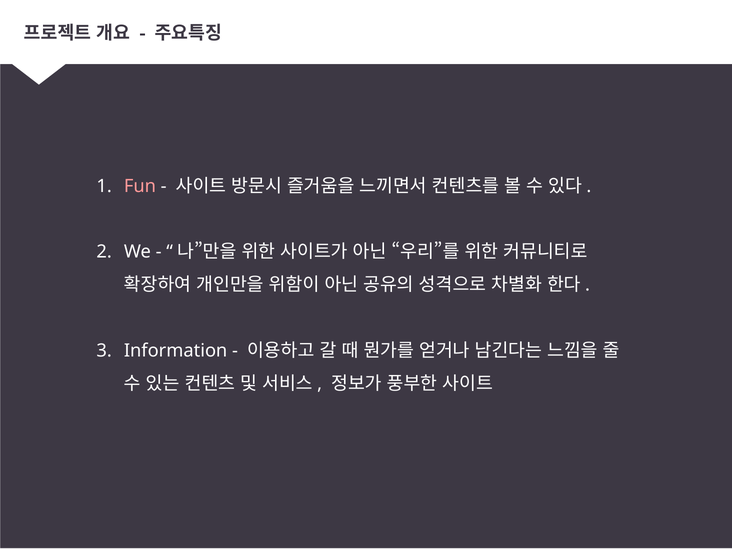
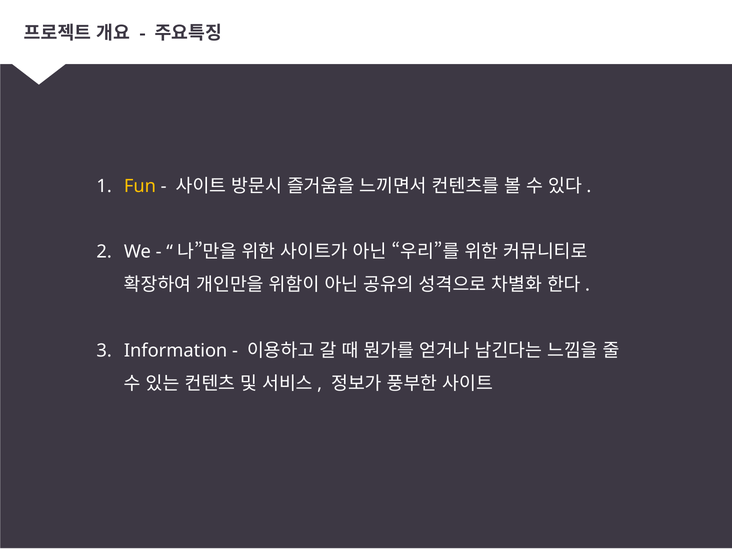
Fun colour: pink -> yellow
